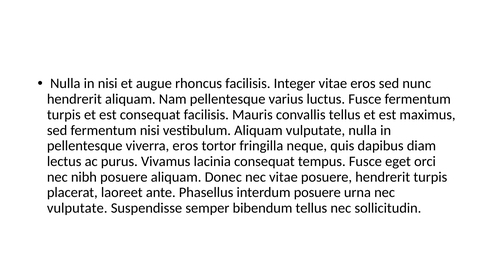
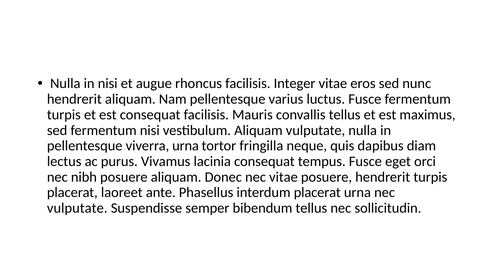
viverra eros: eros -> urna
interdum posuere: posuere -> placerat
